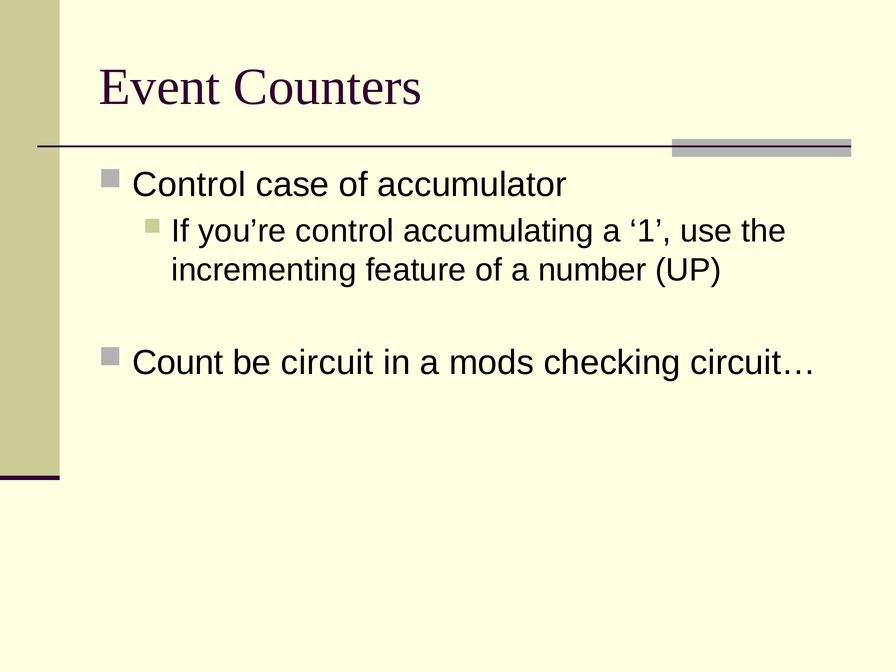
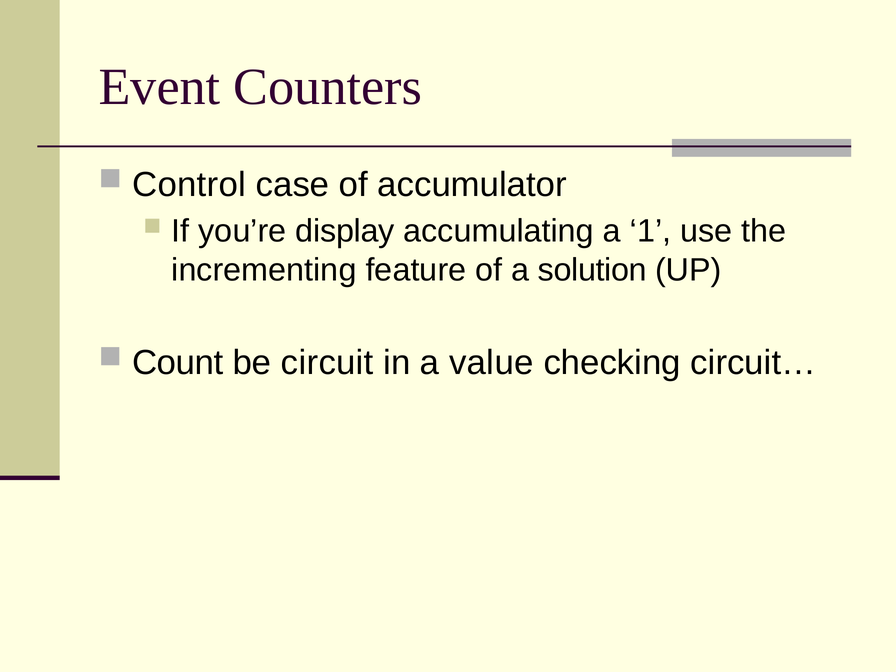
you’re control: control -> display
number: number -> solution
mods: mods -> value
